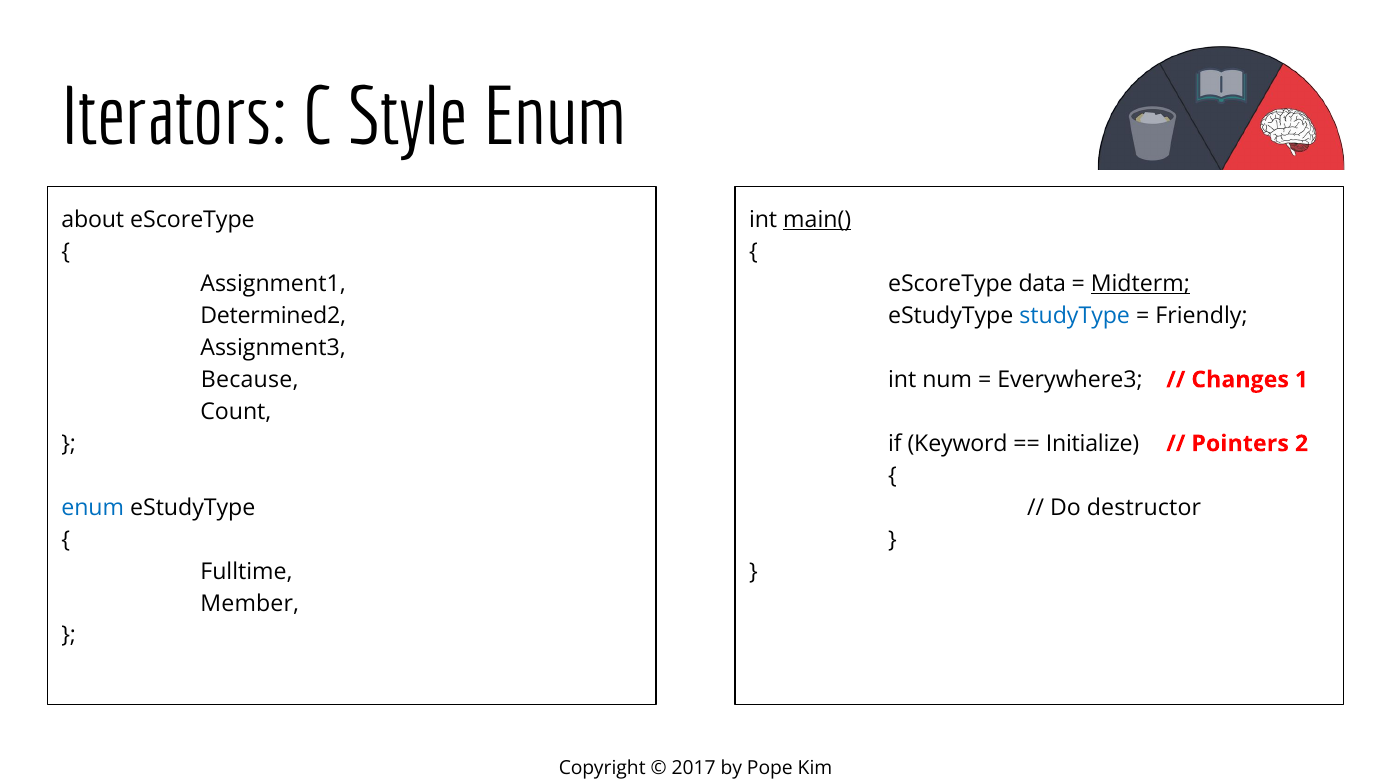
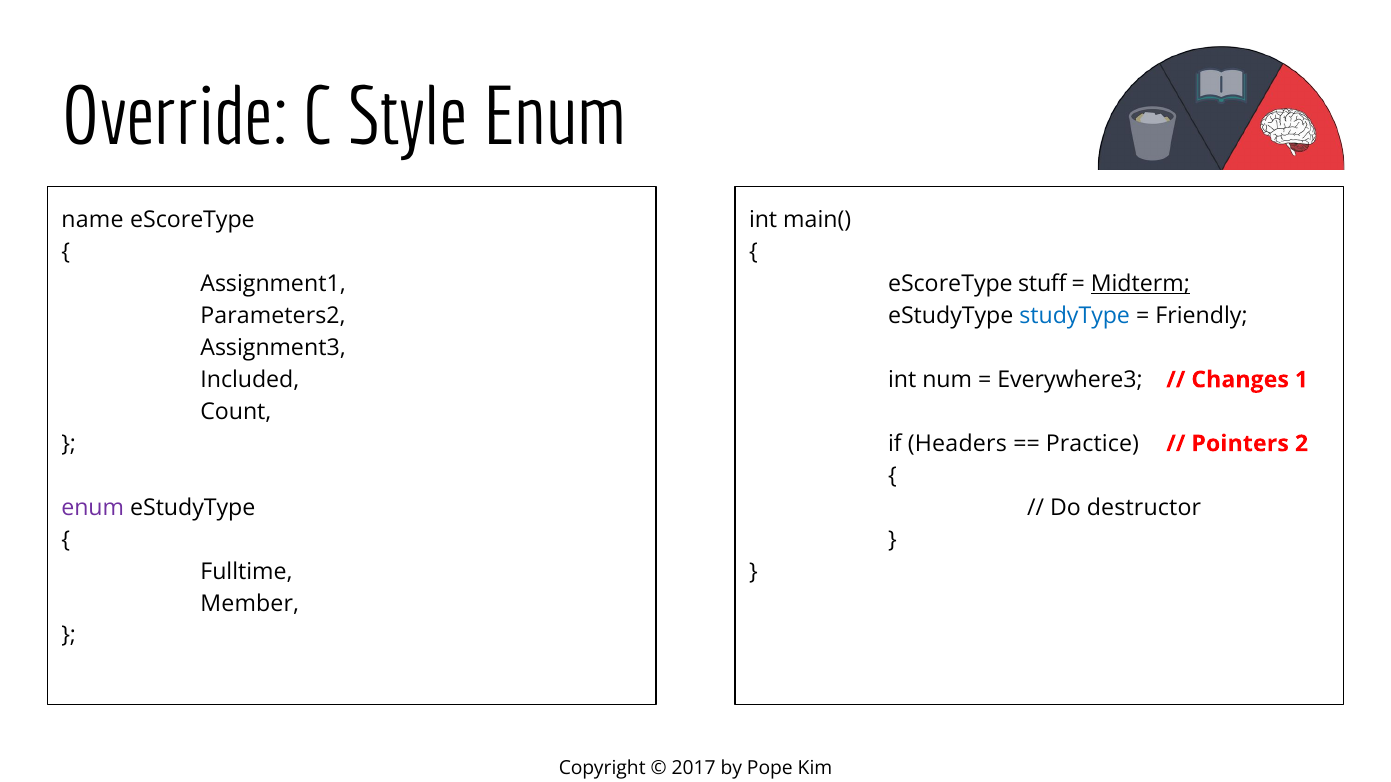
Iterators: Iterators -> Override
about: about -> name
main( underline: present -> none
data: data -> stuff
Determined2: Determined2 -> Parameters2
Because: Because -> Included
Keyword: Keyword -> Headers
Initialize: Initialize -> Practice
enum at (93, 508) colour: blue -> purple
